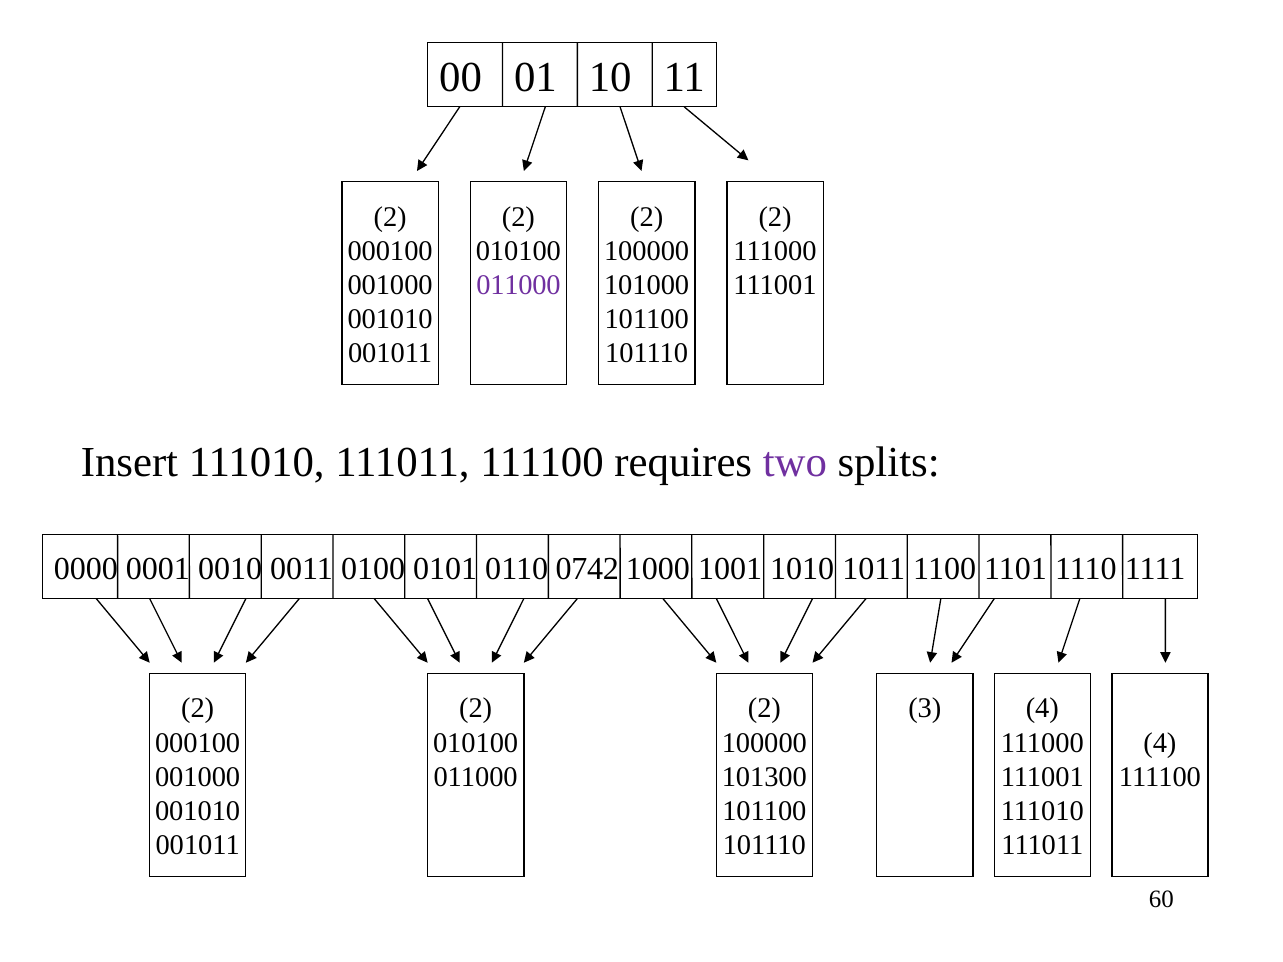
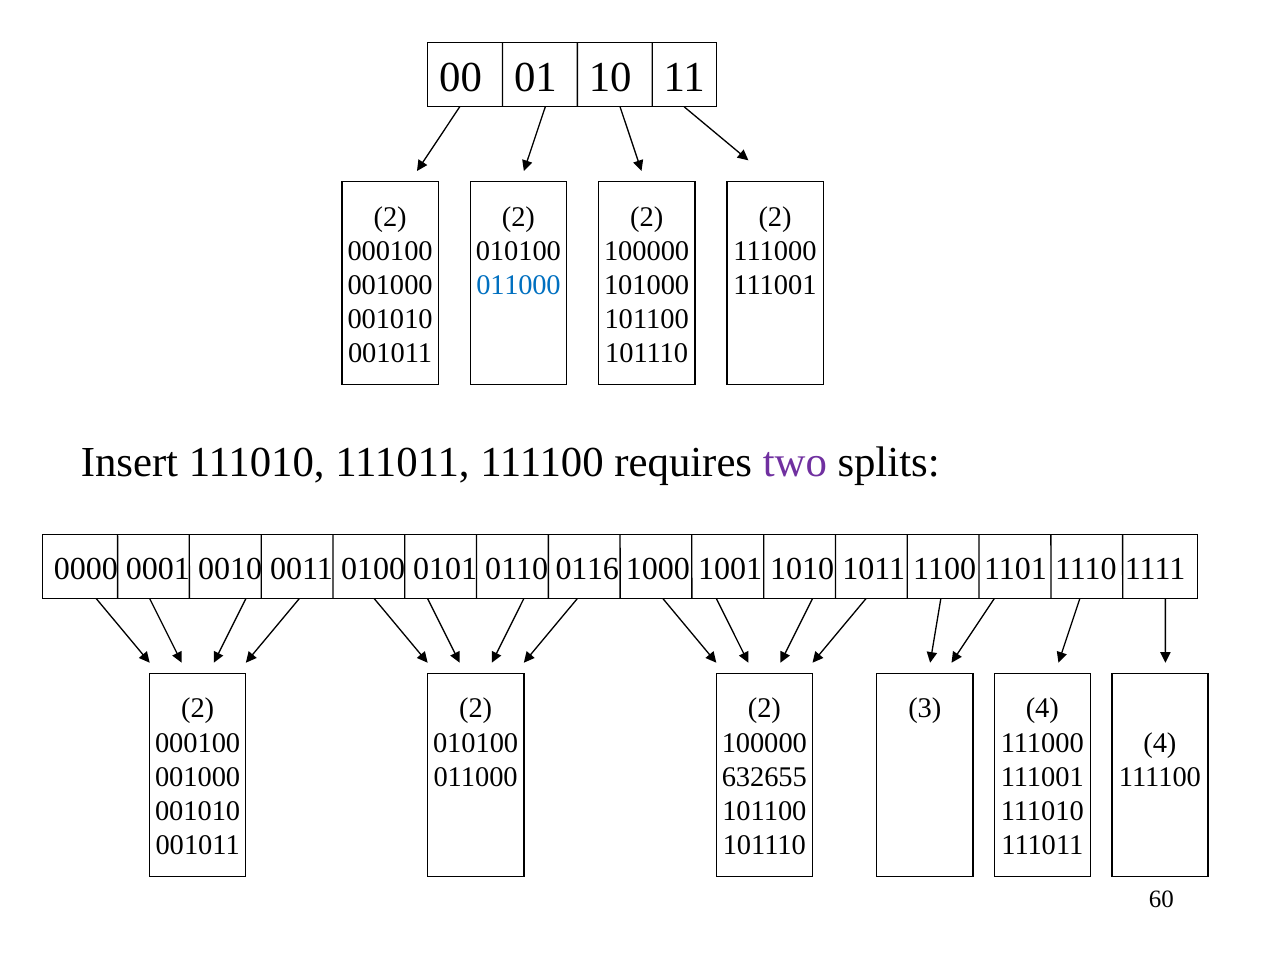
011000 at (519, 285) colour: purple -> blue
0742: 0742 -> 0116
101300: 101300 -> 632655
